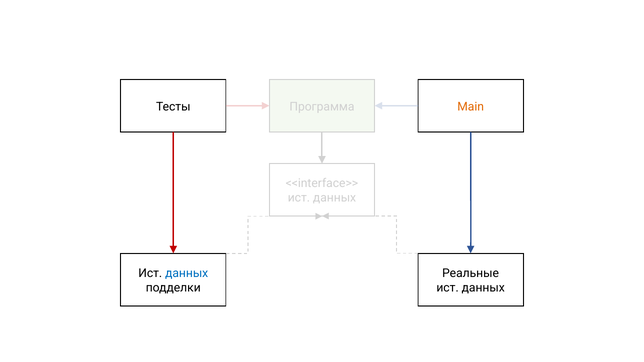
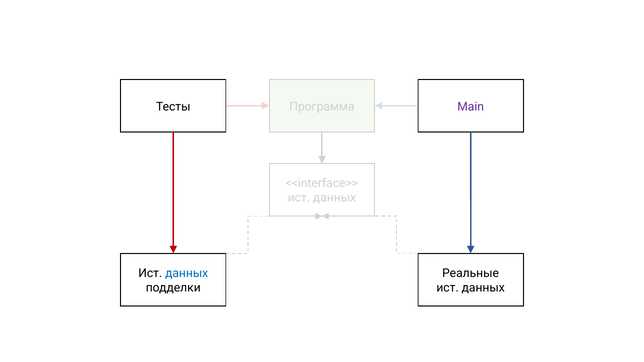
Main colour: orange -> purple
